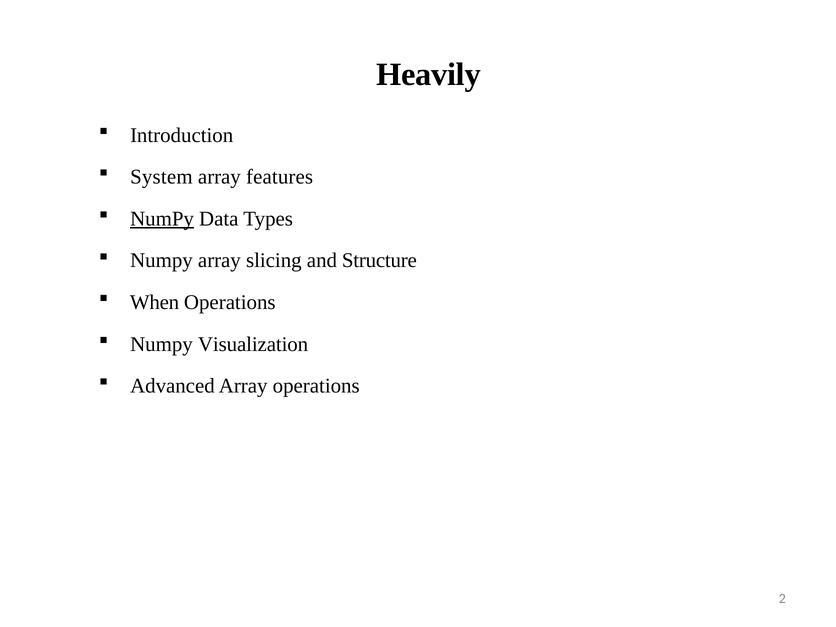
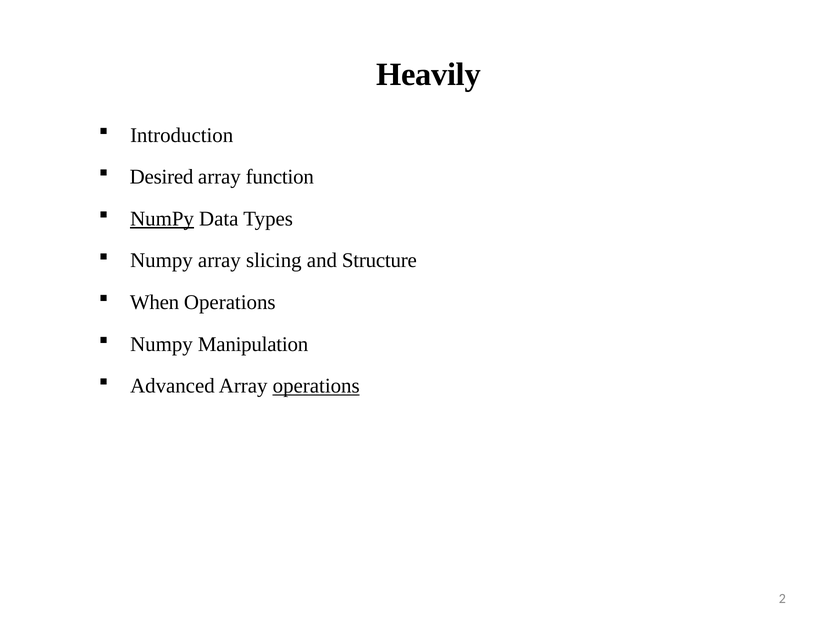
System: System -> Desired
features: features -> function
Visualization: Visualization -> Manipulation
operations at (316, 386) underline: none -> present
